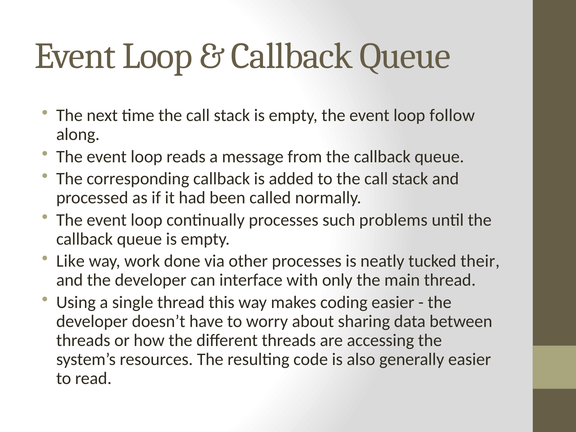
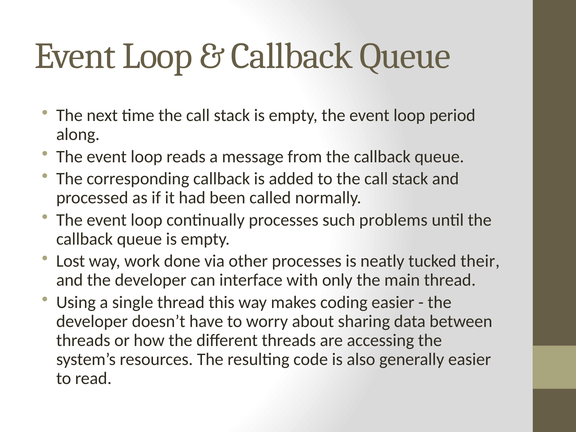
follow: follow -> period
Like: Like -> Lost
